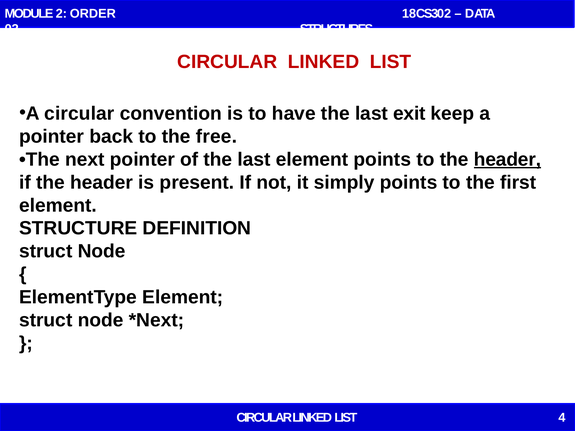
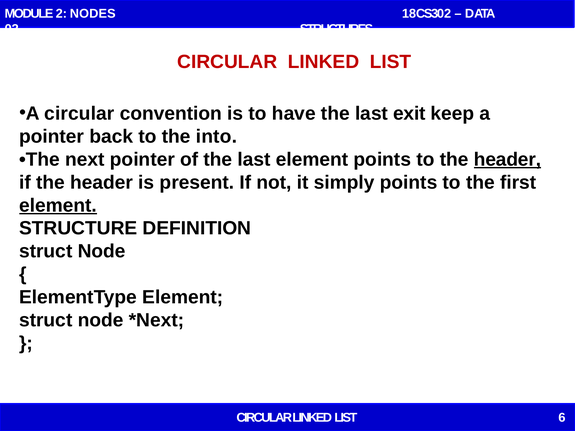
ORDER: ORDER -> NODES
free: free -> into
element at (58, 205) underline: none -> present
4: 4 -> 6
